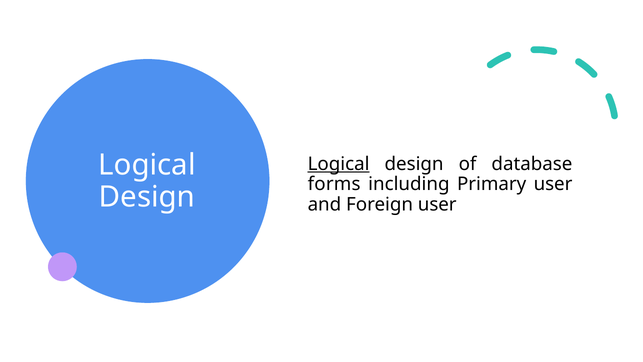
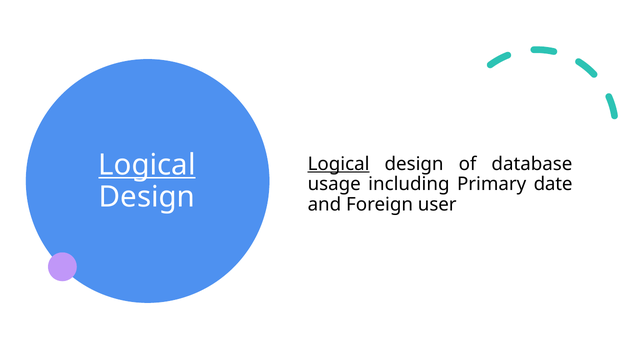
Logical at (147, 165) underline: none -> present
forms: forms -> usage
Primary user: user -> date
